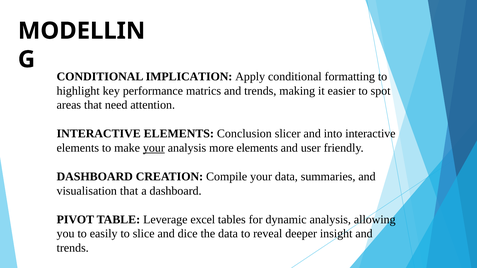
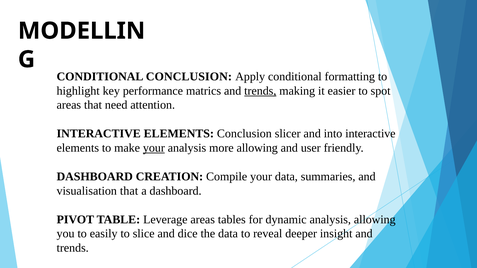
CONDITIONAL IMPLICATION: IMPLICATION -> CONCLUSION
trends at (260, 91) underline: none -> present
more elements: elements -> allowing
Leverage excel: excel -> areas
